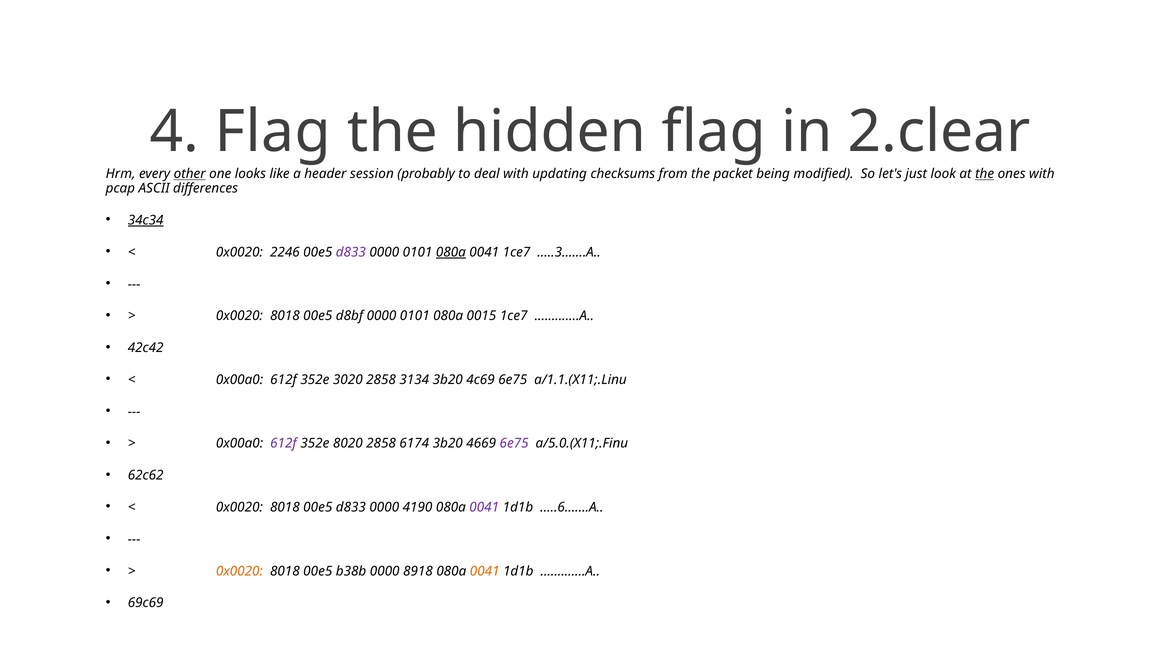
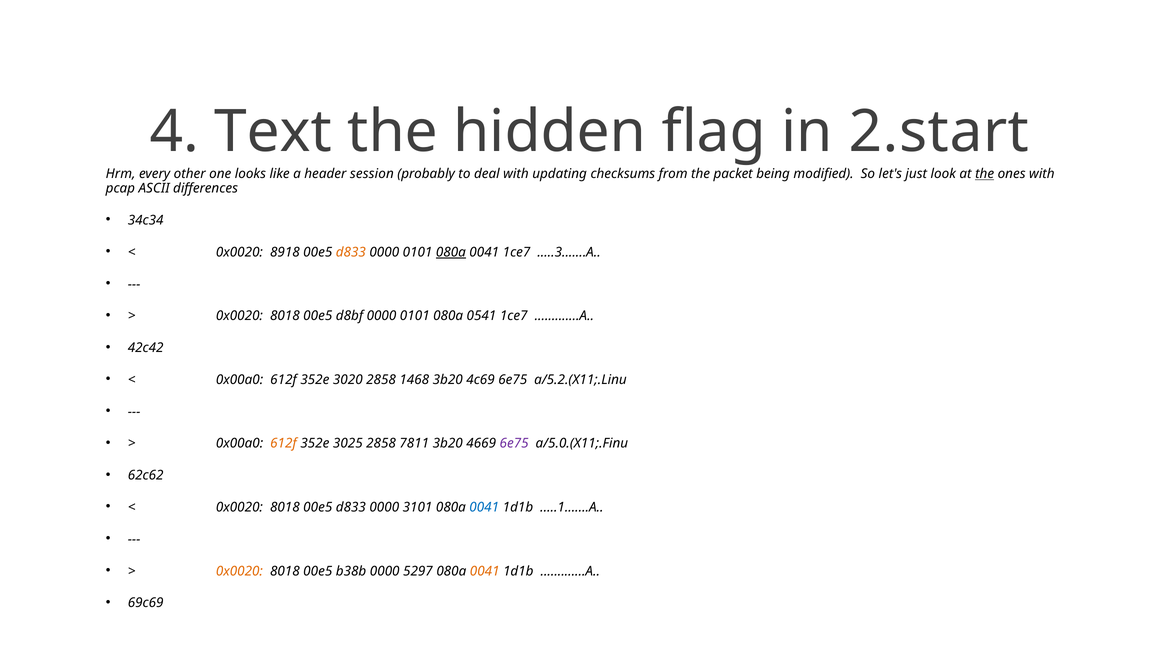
4 Flag: Flag -> Text
2.clear: 2.clear -> 2.start
other underline: present -> none
34c34 underline: present -> none
2246: 2246 -> 8918
d833 at (351, 252) colour: purple -> orange
0015: 0015 -> 0541
3134: 3134 -> 1468
a/1.1.(X11;.Linu: a/1.1.(X11;.Linu -> a/5.2.(X11;.Linu
612f at (283, 443) colour: purple -> orange
8020: 8020 -> 3025
6174: 6174 -> 7811
4190: 4190 -> 3101
0041 at (484, 507) colour: purple -> blue
.....6.......A: .....6.......A -> .....1.......A
8918: 8918 -> 5297
